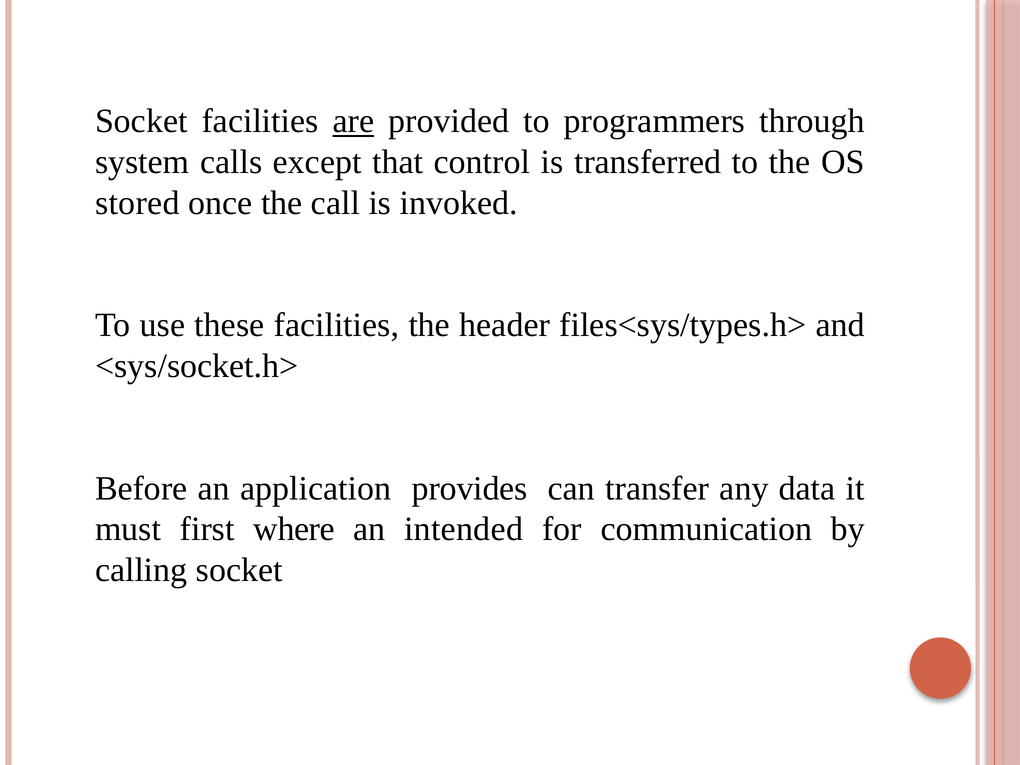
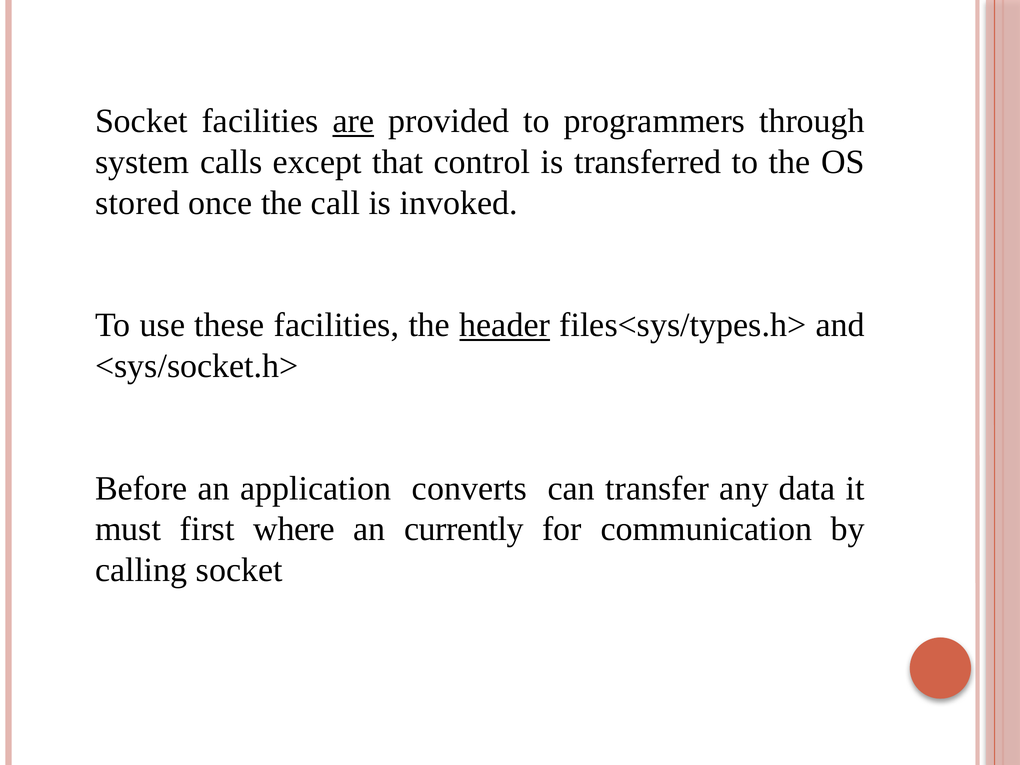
header underline: none -> present
provides: provides -> converts
intended: intended -> currently
